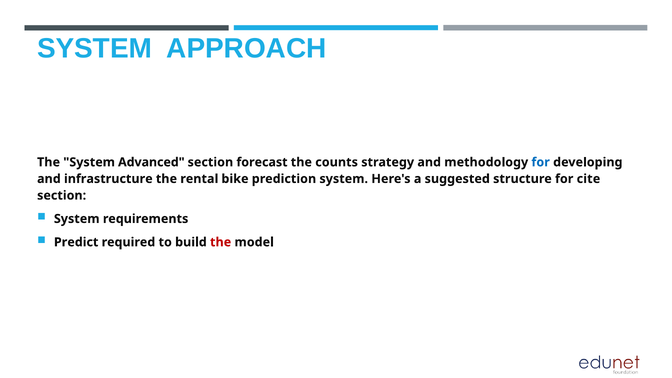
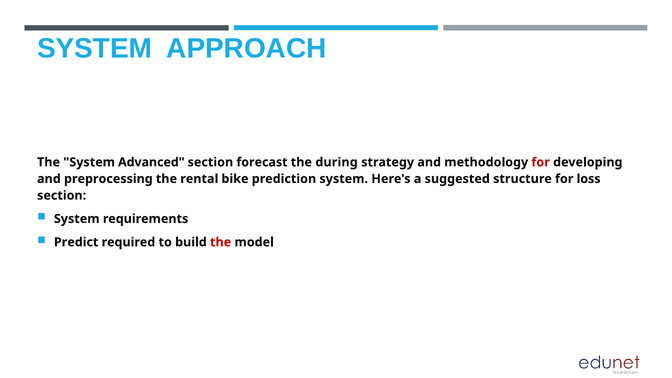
counts: counts -> during
for at (541, 162) colour: blue -> red
infrastructure: infrastructure -> preprocessing
cite: cite -> loss
